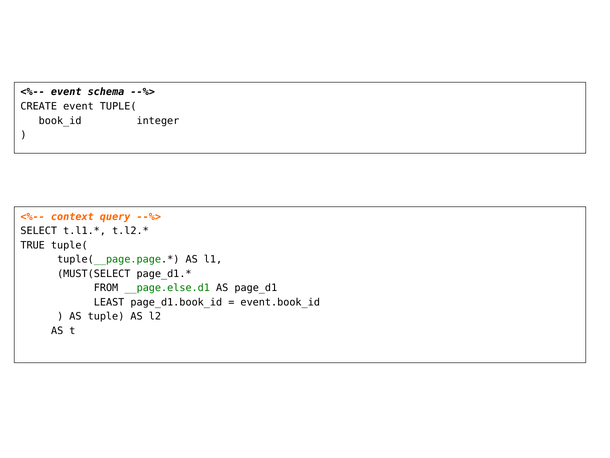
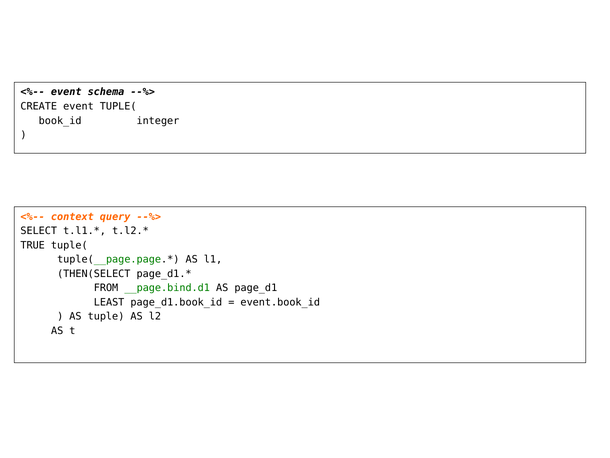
MUST(SELECT: MUST(SELECT -> THEN(SELECT
__page.else.d1: __page.else.d1 -> __page.bind.d1
